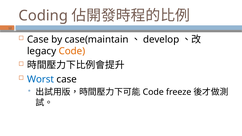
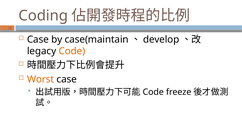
Worst colour: blue -> orange
